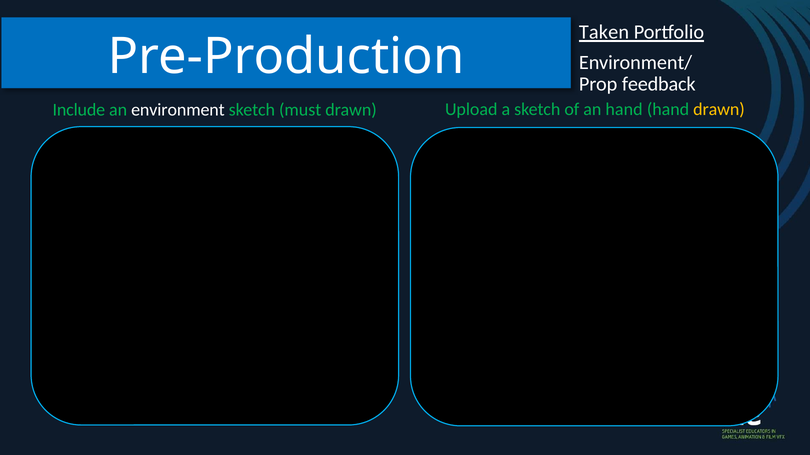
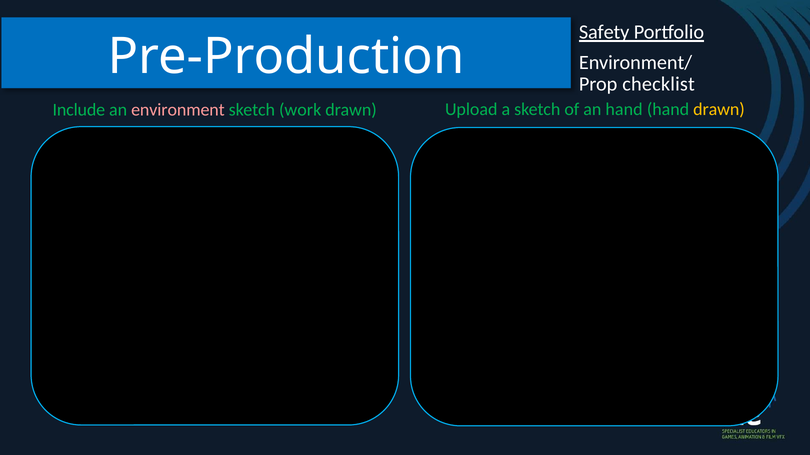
Taken: Taken -> Safety
feedback: feedback -> checklist
environment colour: white -> pink
must: must -> work
